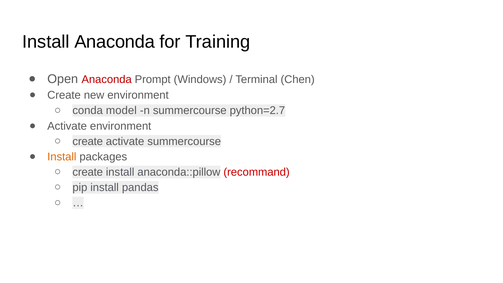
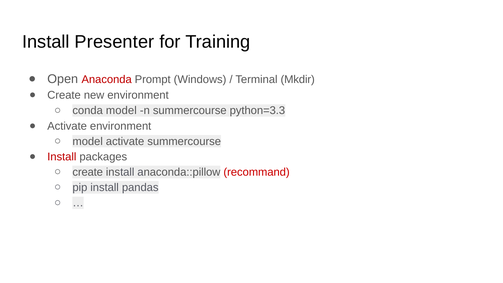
Install Anaconda: Anaconda -> Presenter
Chen: Chen -> Mkdir
python=2.7: python=2.7 -> python=3.3
create at (88, 141): create -> model
Install at (62, 157) colour: orange -> red
